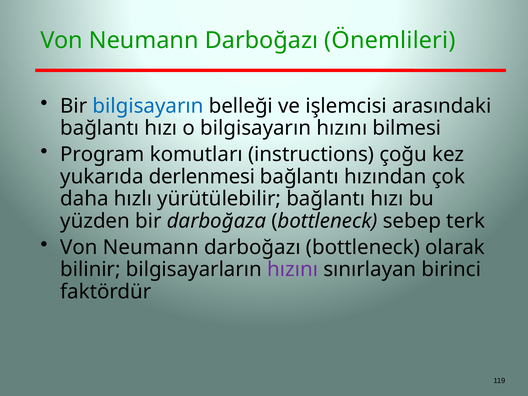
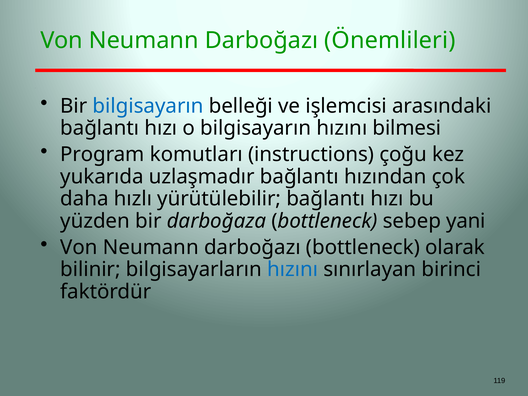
derlenmesi: derlenmesi -> uzlaşmadır
terk: terk -> yani
hızını at (293, 270) colour: purple -> blue
